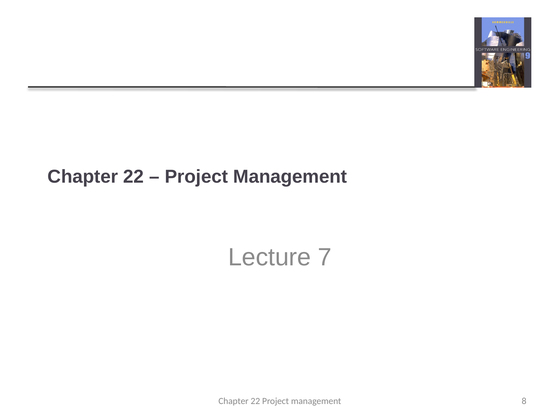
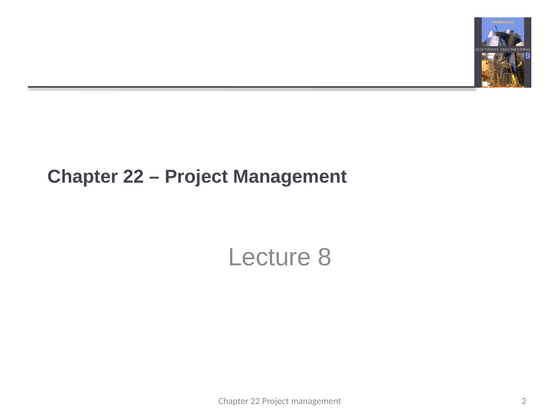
7: 7 -> 8
8: 8 -> 2
